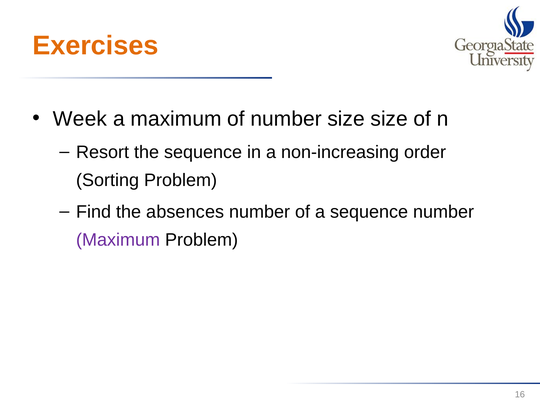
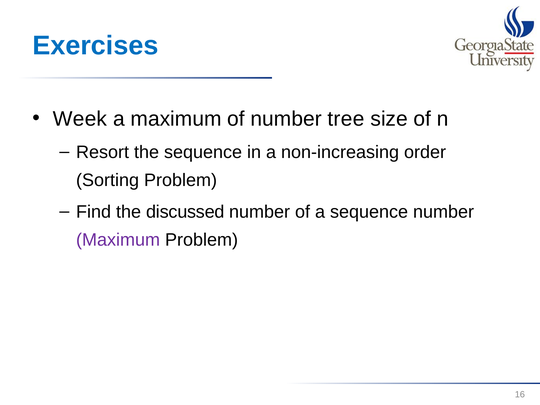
Exercises colour: orange -> blue
number size: size -> tree
absences: absences -> discussed
